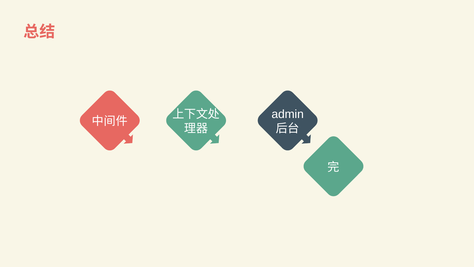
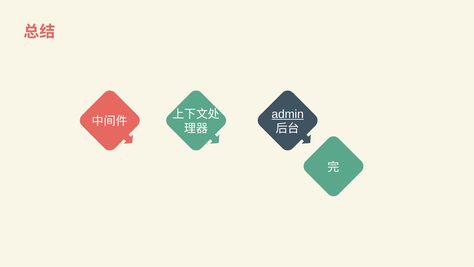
admin underline: none -> present
